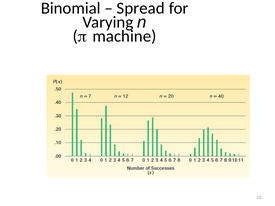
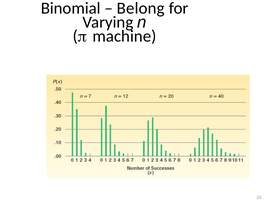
Spread: Spread -> Belong
